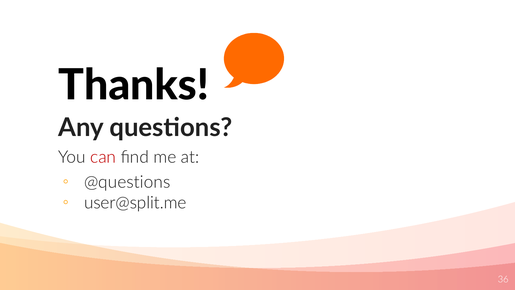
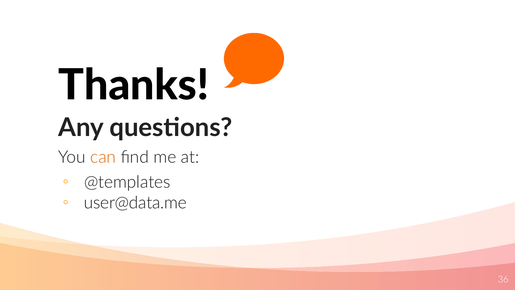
can colour: red -> orange
@questions: @questions -> @templates
user@split.me: user@split.me -> user@data.me
